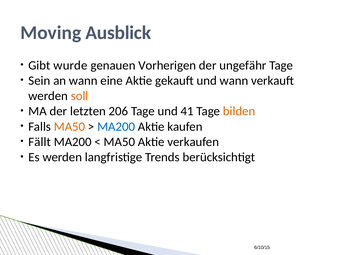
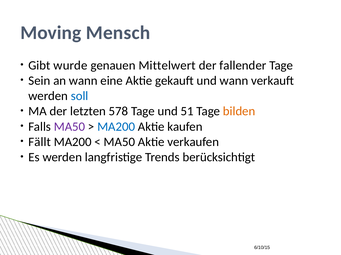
Ausblick: Ausblick -> Mensch
Vorherigen: Vorherigen -> Mittelwert
ungefähr: ungefähr -> fallender
soll colour: orange -> blue
206: 206 -> 578
41: 41 -> 51
MA50 at (69, 127) colour: orange -> purple
